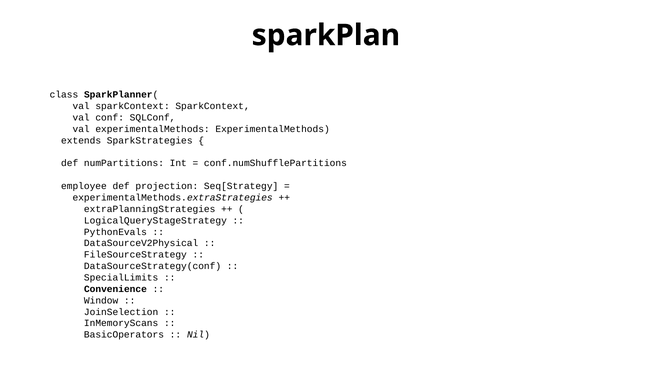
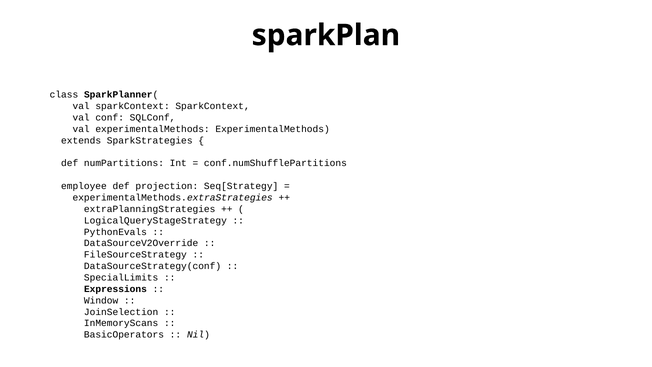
DataSourceV2Physical: DataSourceV2Physical -> DataSourceV2Override
Convenience: Convenience -> Expressions
